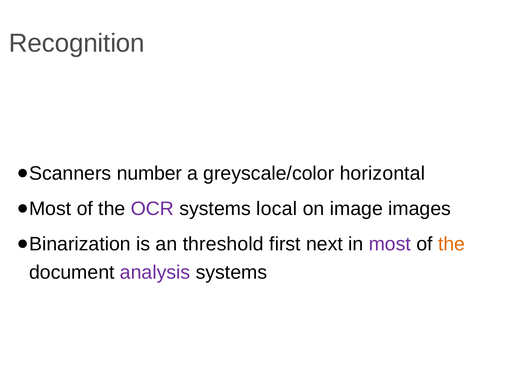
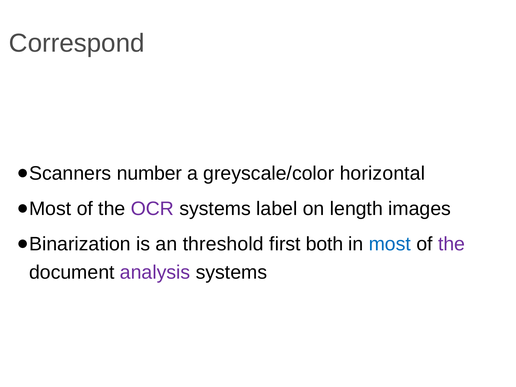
Recognition: Recognition -> Correspond
local: local -> label
image: image -> length
next: next -> both
most colour: purple -> blue
the at (452, 244) colour: orange -> purple
